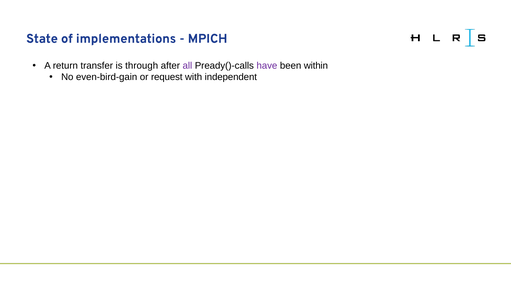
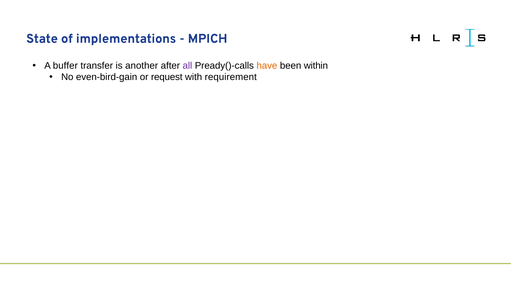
return: return -> buffer
through: through -> another
have colour: purple -> orange
independent: independent -> requirement
